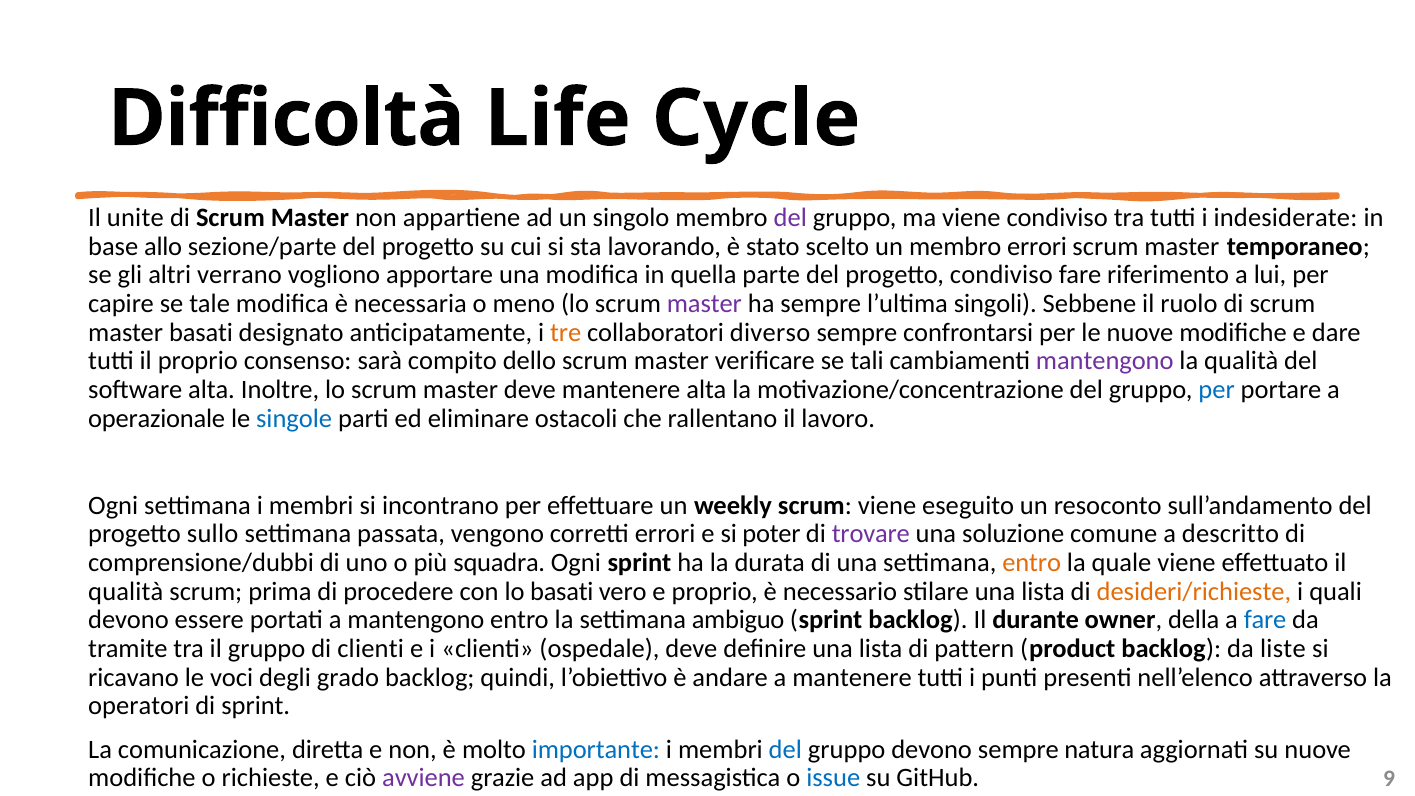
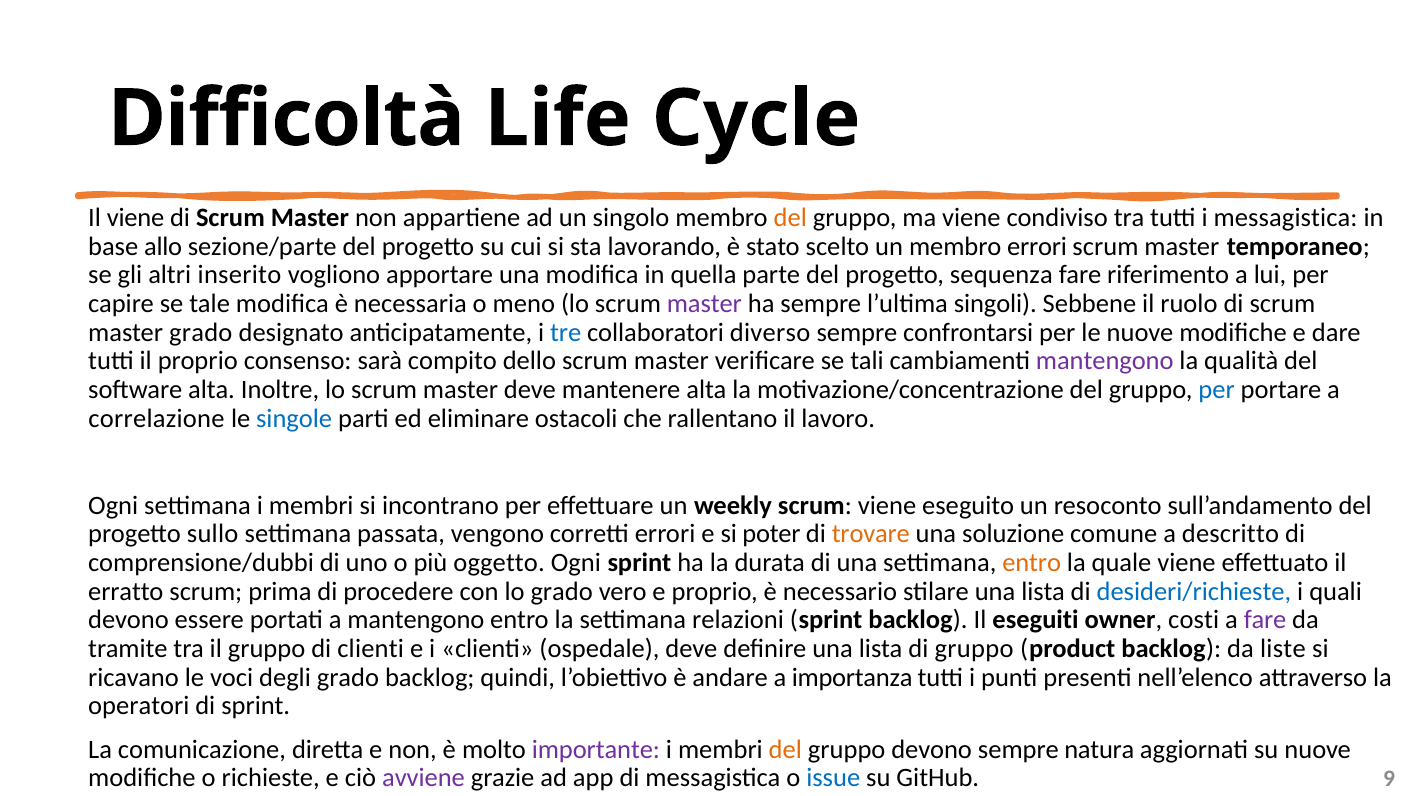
Il unite: unite -> viene
del at (790, 218) colour: purple -> orange
i indesiderate: indesiderate -> messagistica
verrano: verrano -> inserito
progetto condiviso: condiviso -> sequenza
master basati: basati -> grado
tre colour: orange -> blue
operazionale: operazionale -> correlazione
trovare colour: purple -> orange
squadra: squadra -> oggetto
qualità at (126, 591): qualità -> erratto
lo basati: basati -> grado
desideri/richieste colour: orange -> blue
ambiguo: ambiguo -> relazioni
durante: durante -> eseguiti
della: della -> costi
fare at (1265, 620) colour: blue -> purple
di pattern: pattern -> gruppo
a mantenere: mantenere -> importanza
importante colour: blue -> purple
del at (785, 749) colour: blue -> orange
